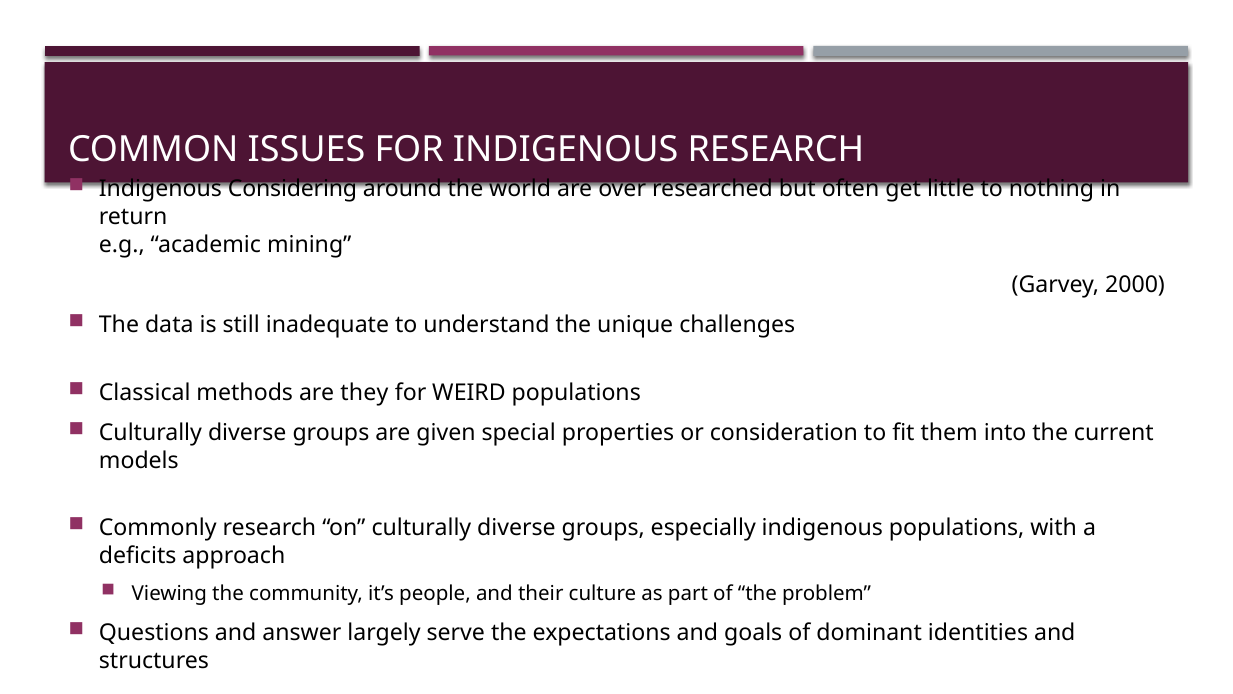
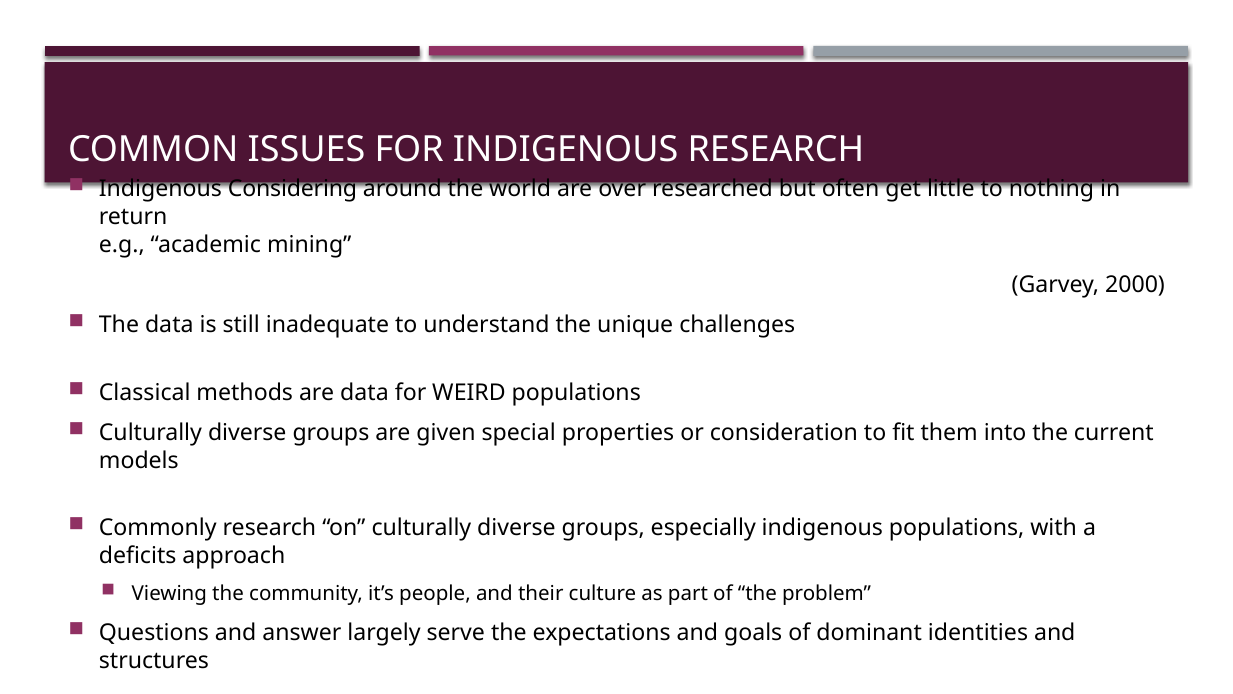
are they: they -> data
